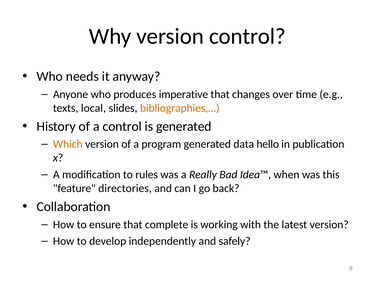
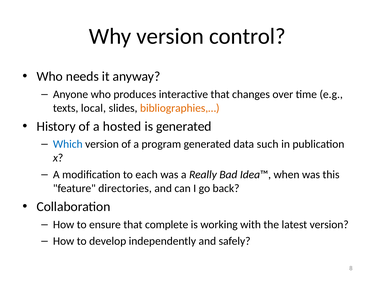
imperative: imperative -> interactive
a control: control -> hosted
Which colour: orange -> blue
hello: hello -> such
rules: rules -> each
